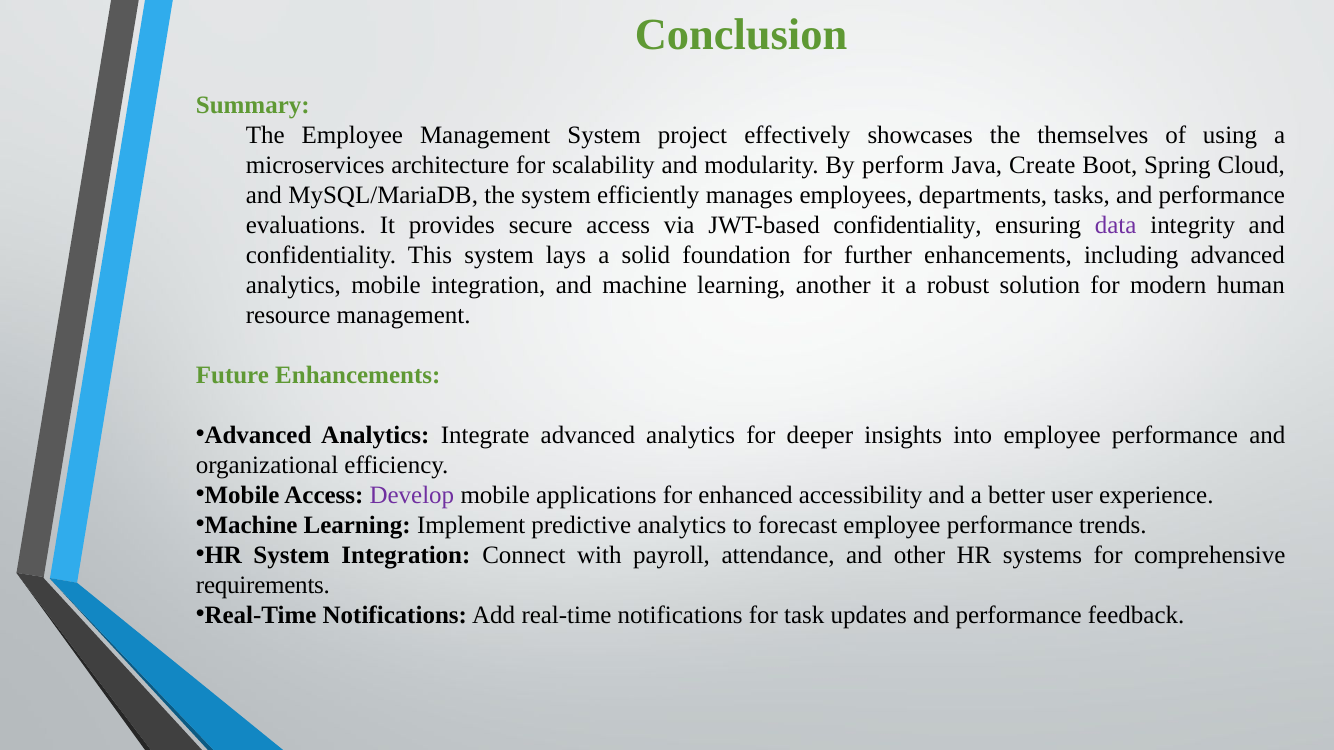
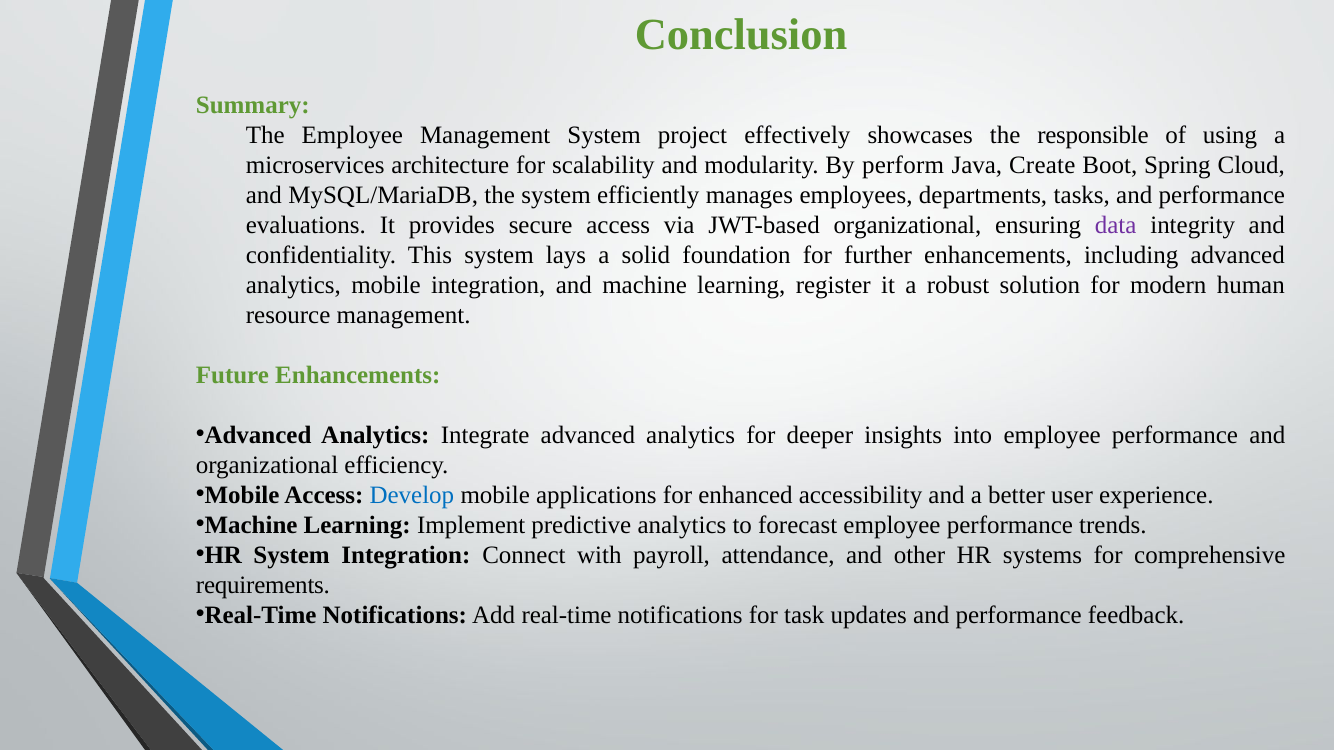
themselves: themselves -> responsible
JWT-based confidentiality: confidentiality -> organizational
another: another -> register
Develop colour: purple -> blue
